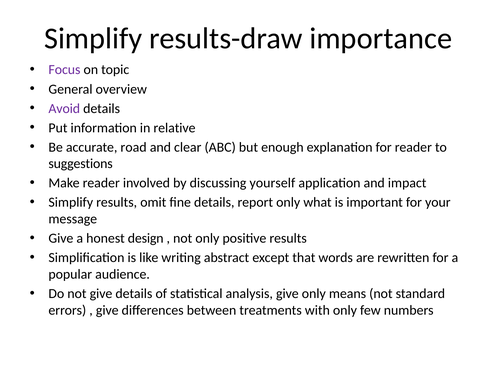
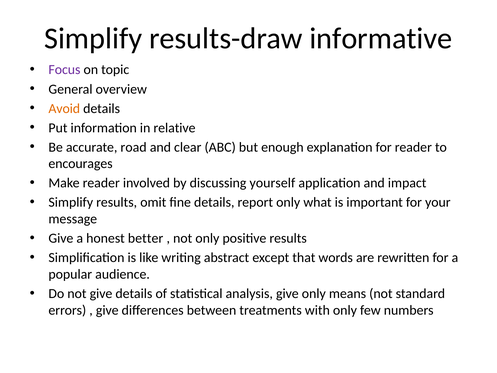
importance: importance -> informative
Avoid colour: purple -> orange
suggestions: suggestions -> encourages
design: design -> better
